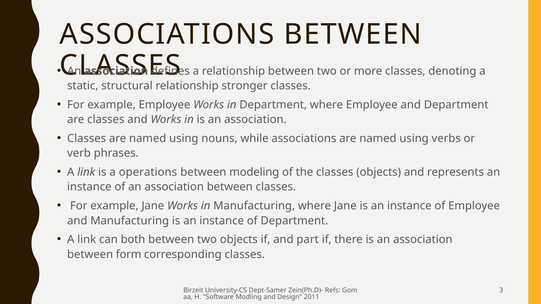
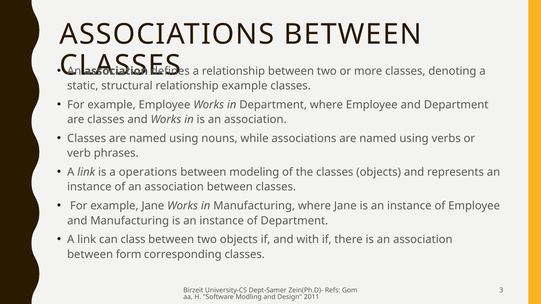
relationship stronger: stronger -> example
both: both -> class
part: part -> with
